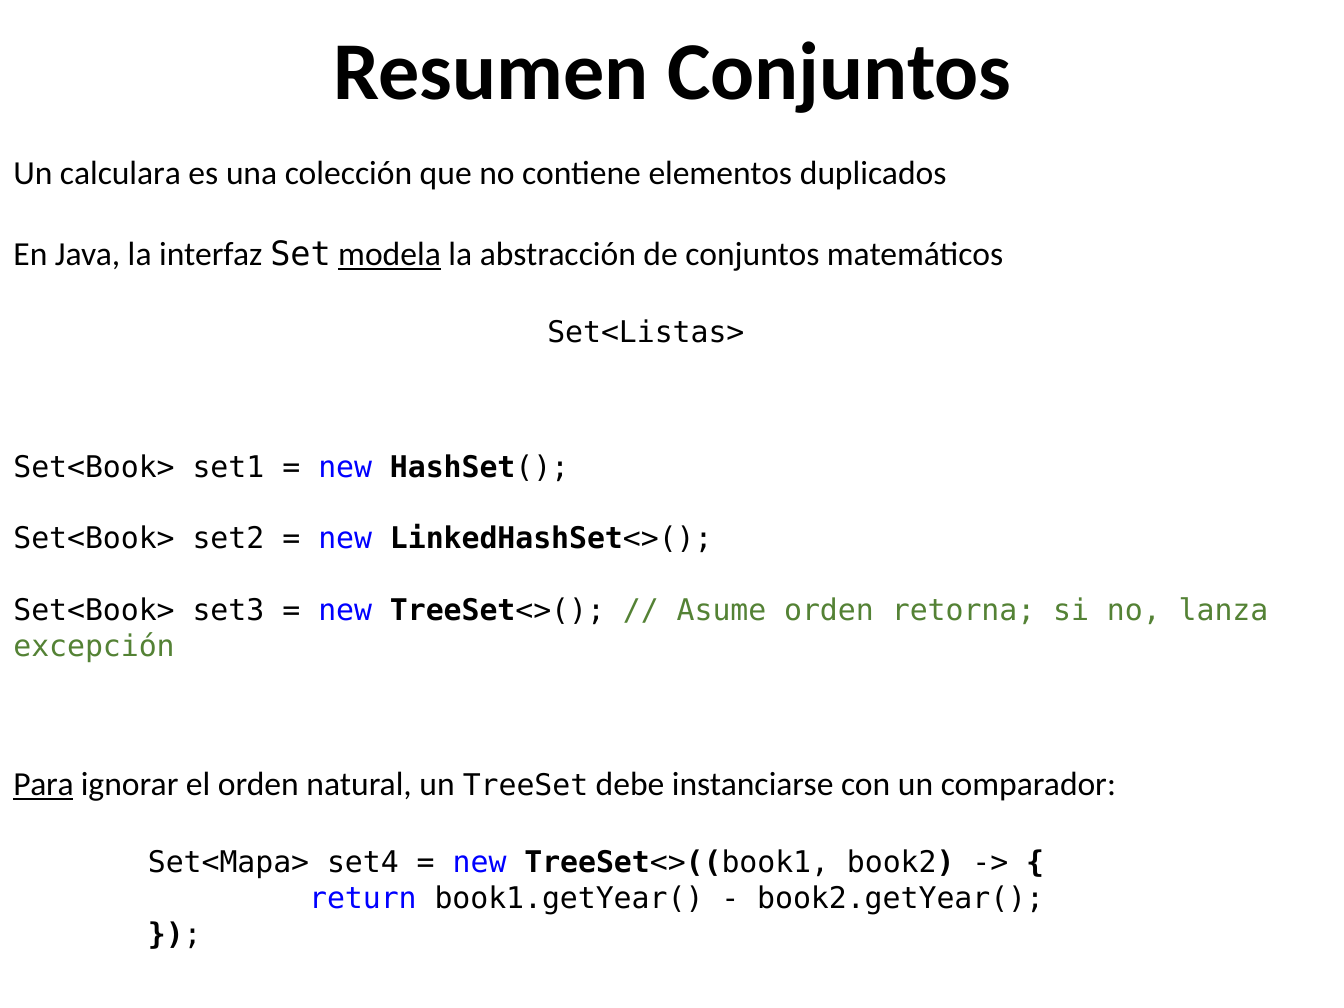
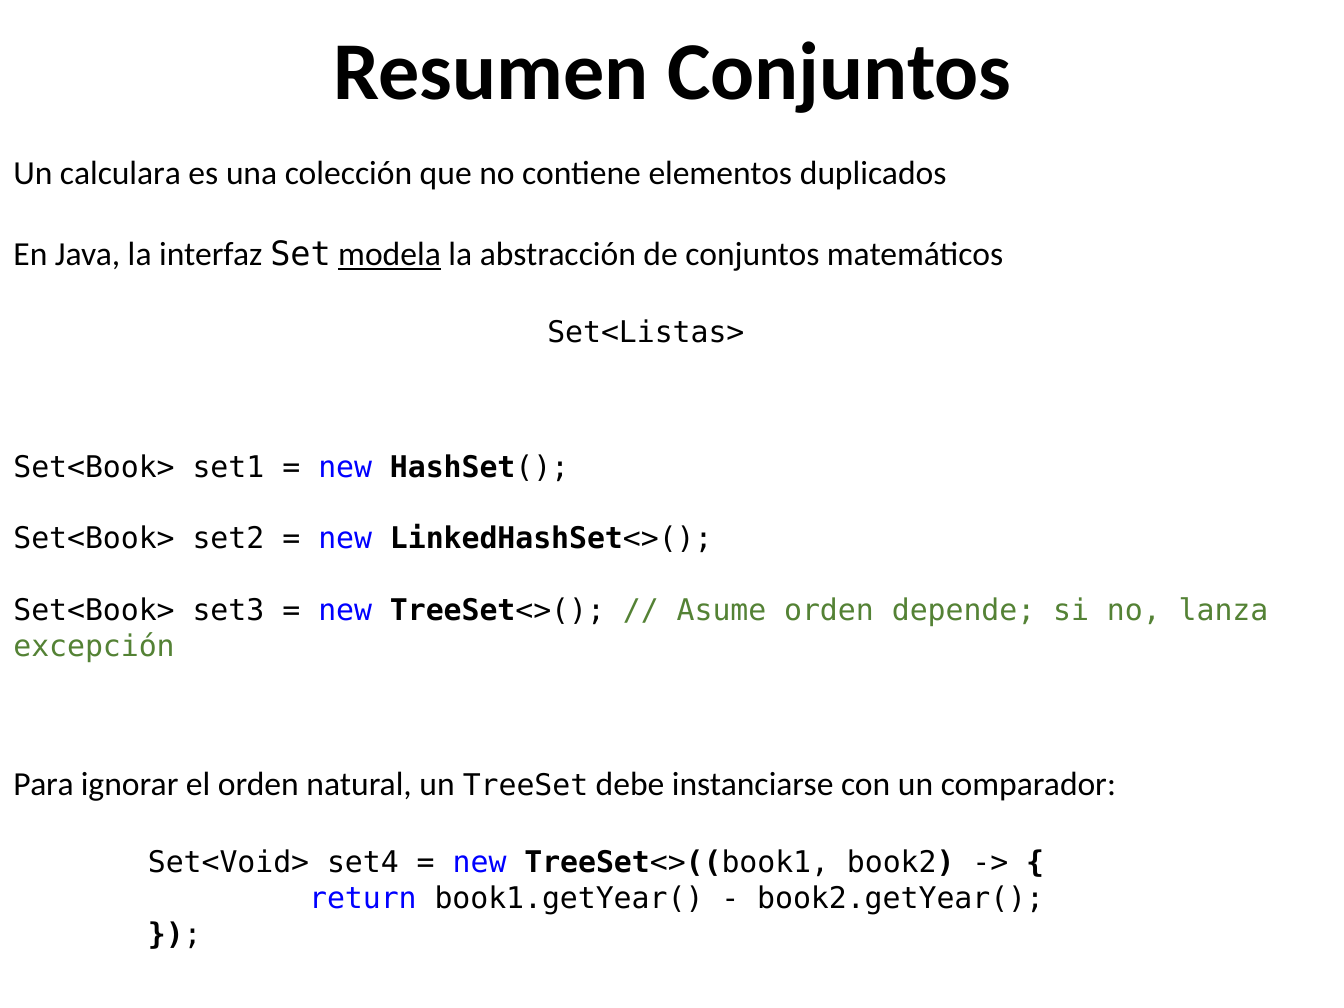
retorna: retorna -> depende
Para underline: present -> none
Set<Mapa>: Set<Mapa> -> Set<Void>
